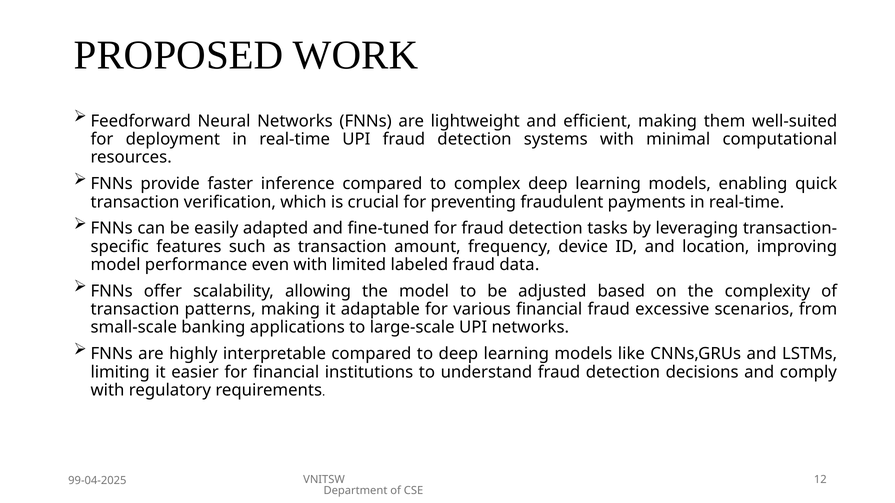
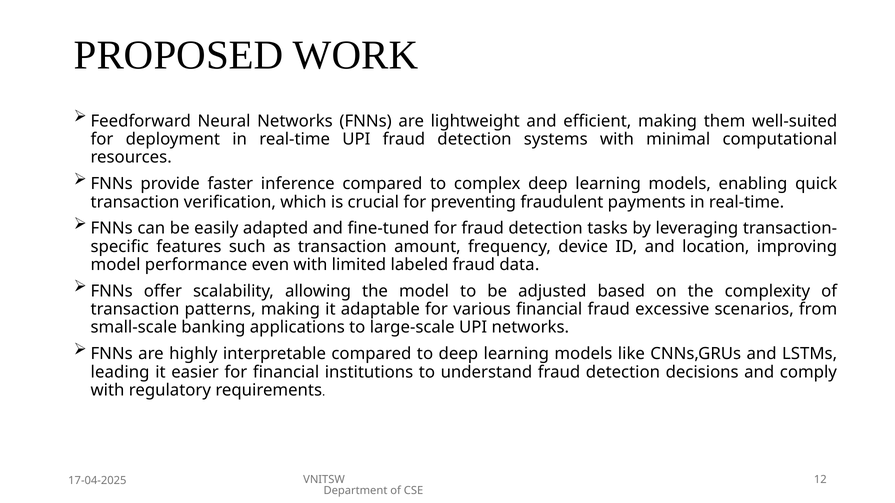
limiting: limiting -> leading
99-04-2025: 99-04-2025 -> 17-04-2025
